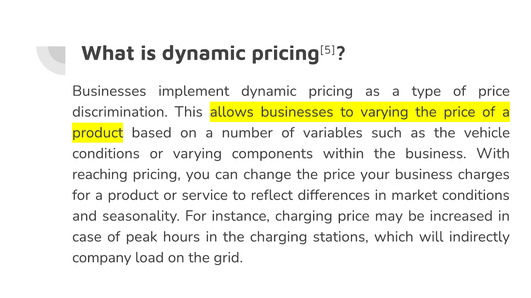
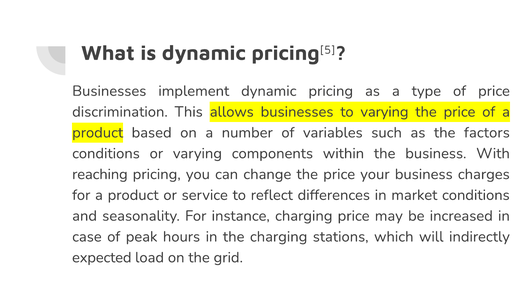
vehicle: vehicle -> factors
company: company -> expected
